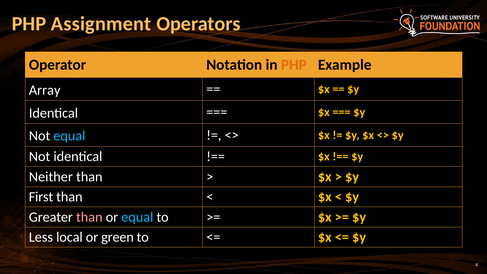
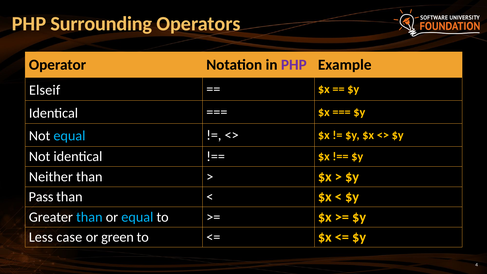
Assignment: Assignment -> Surrounding
PHP at (294, 65) colour: orange -> purple
Array: Array -> Elseif
First: First -> Pass
than at (89, 217) colour: pink -> light blue
local: local -> case
